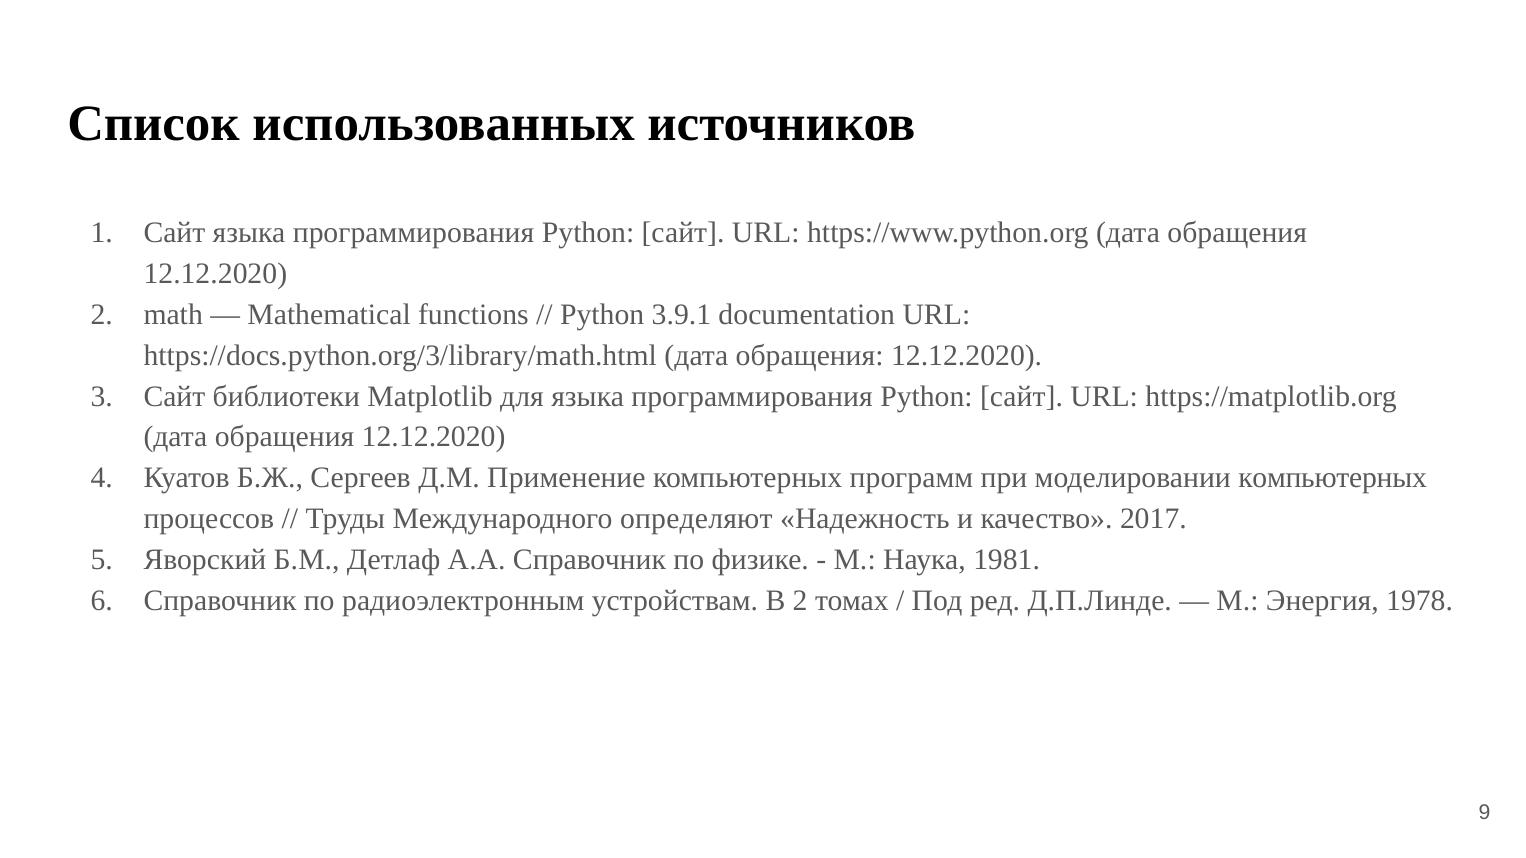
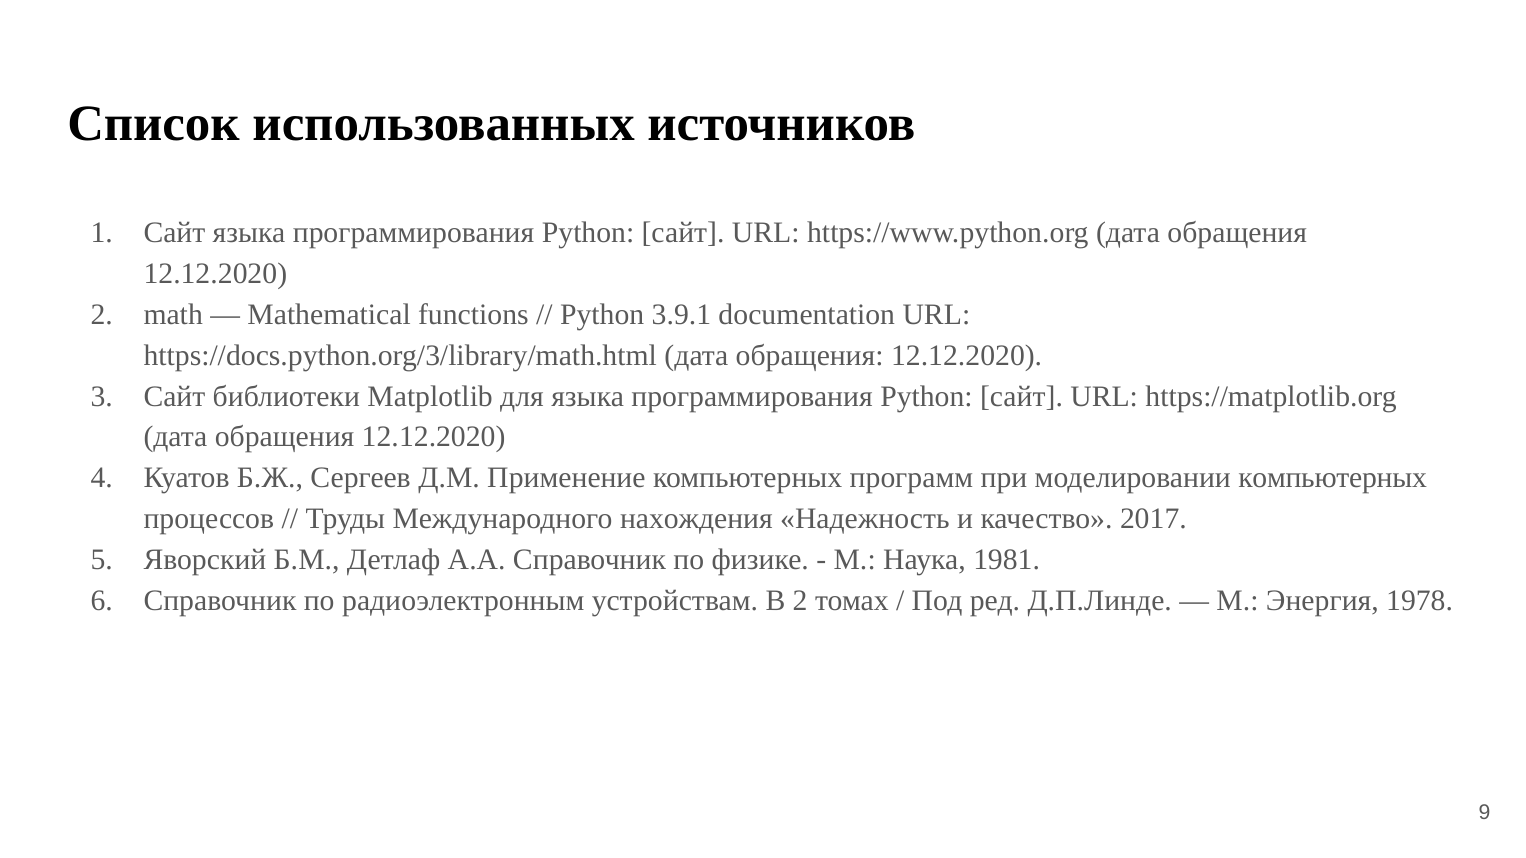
определяют: определяют -> нахождения
